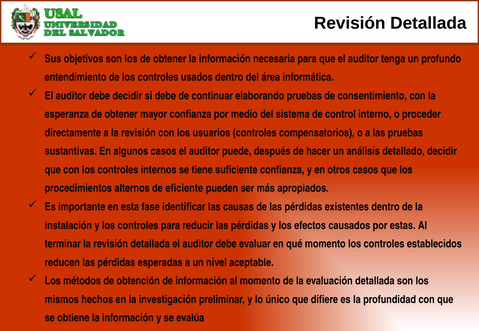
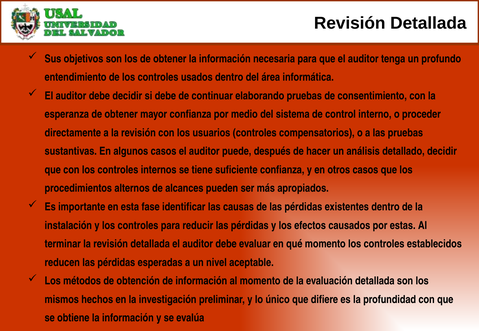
eficiente: eficiente -> alcances
